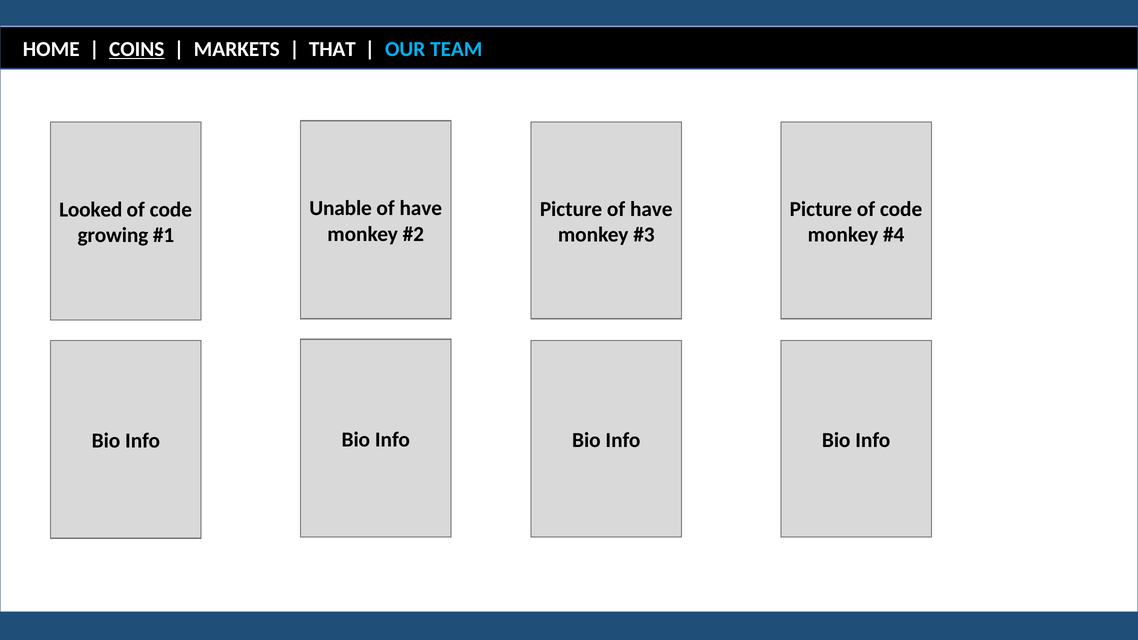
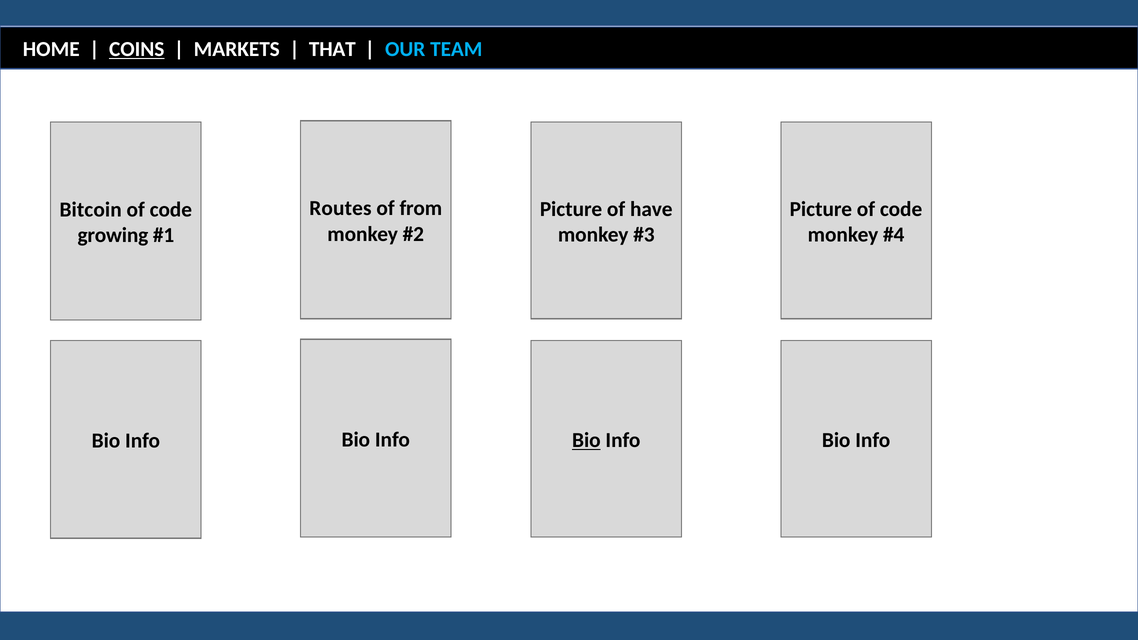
Unable: Unable -> Routes
have at (421, 208): have -> from
Looked: Looked -> Bitcoin
Bio at (586, 440) underline: none -> present
